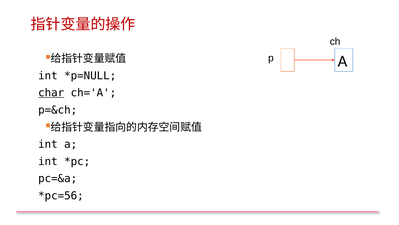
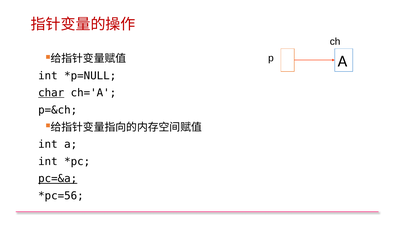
pc=&a underline: none -> present
